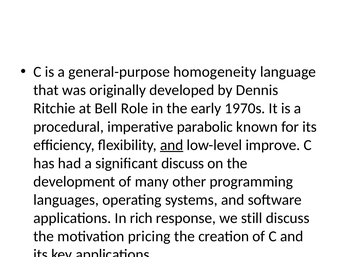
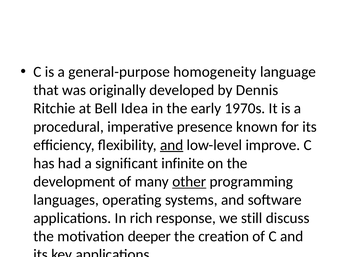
Role: Role -> Idea
parabolic: parabolic -> presence
significant discuss: discuss -> infinite
other underline: none -> present
pricing: pricing -> deeper
